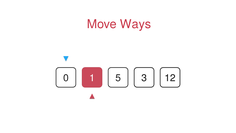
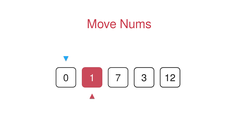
Ways: Ways -> Nums
5: 5 -> 7
